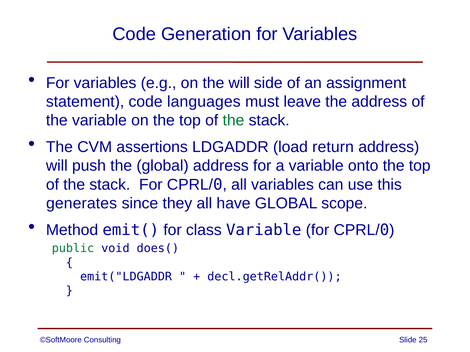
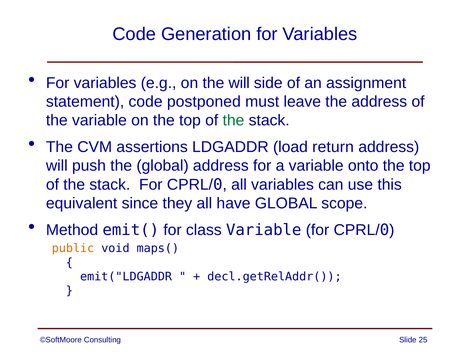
languages: languages -> postponed
generates: generates -> equivalent
public colour: green -> orange
does(: does( -> maps(
